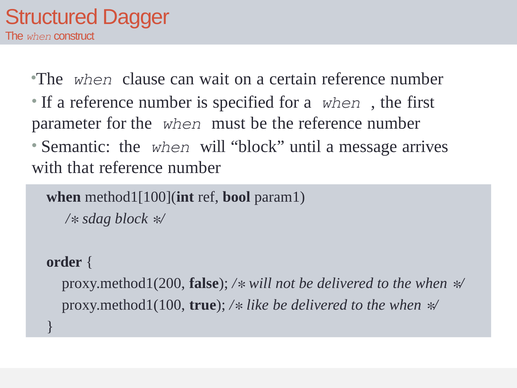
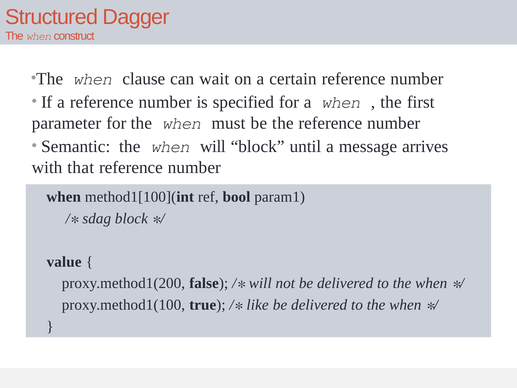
order: order -> value
